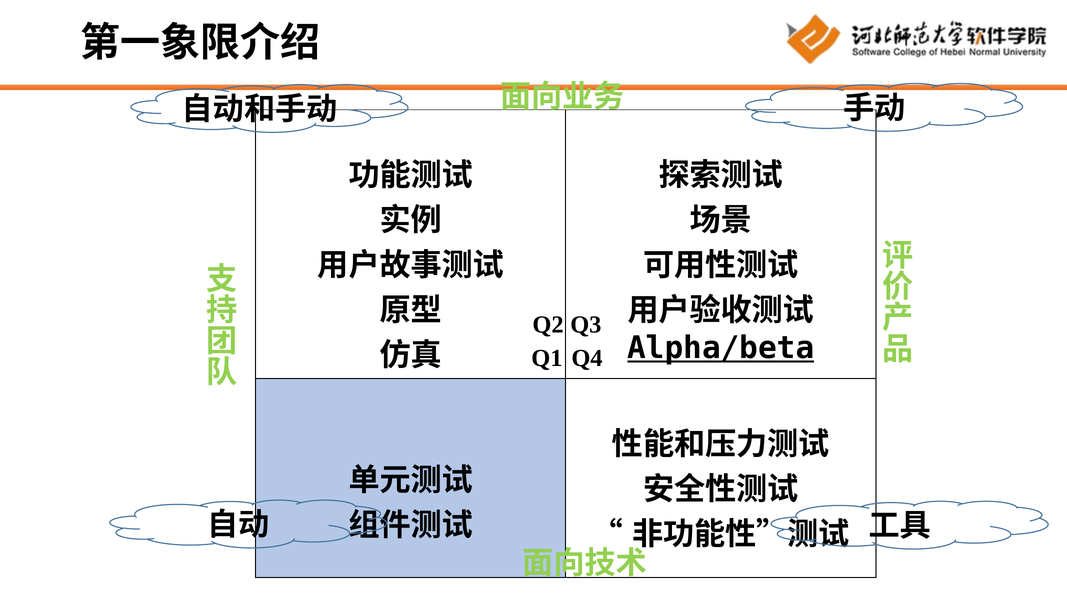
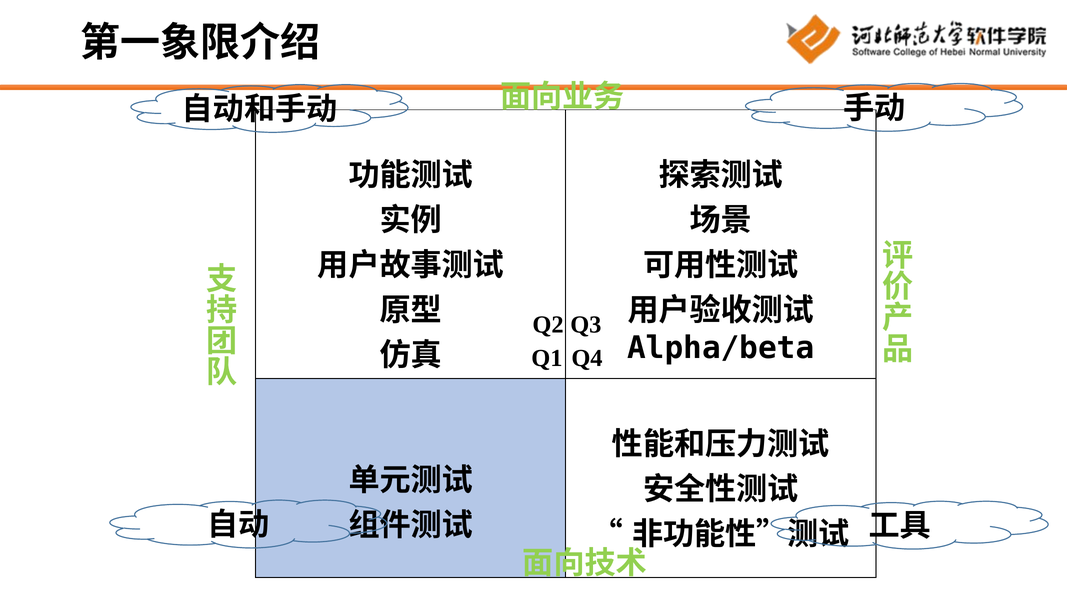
Alpha/beta underline: present -> none
